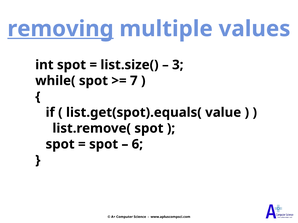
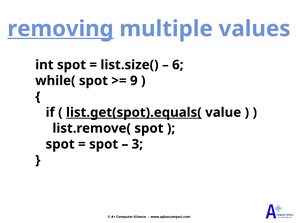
3: 3 -> 6
7: 7 -> 9
list.get(spot).equals( underline: none -> present
6: 6 -> 3
